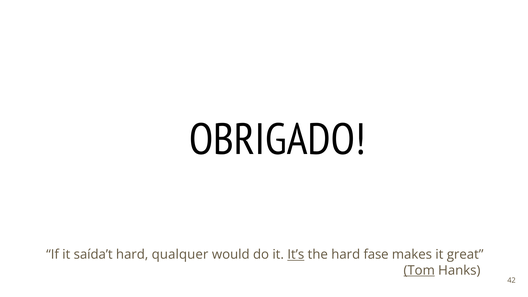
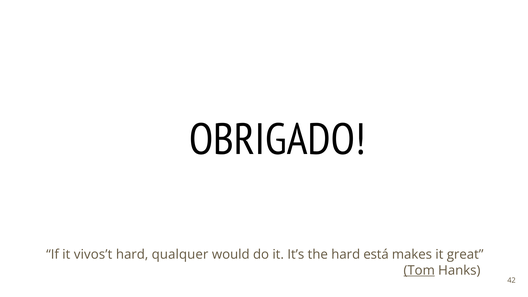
saída’t: saída’t -> vivos’t
It’s underline: present -> none
fase: fase -> está
